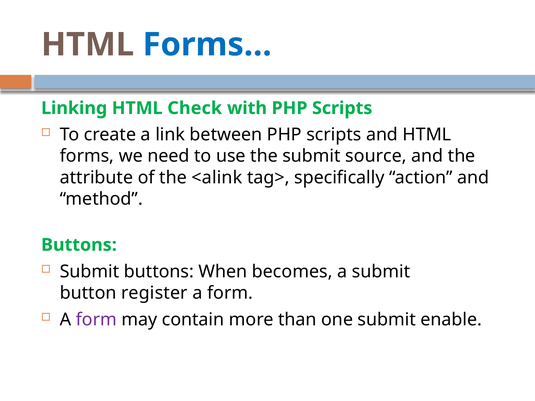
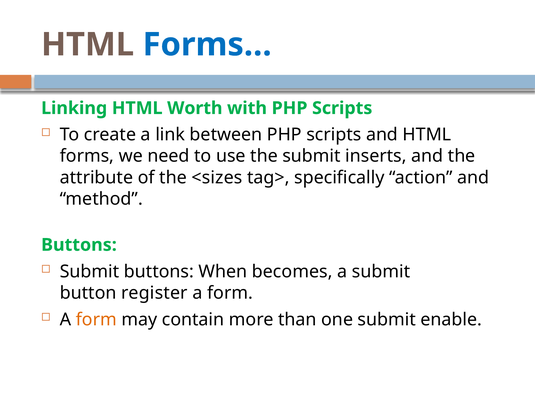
Check: Check -> Worth
source: source -> inserts
<alink: <alink -> <sizes
form at (96, 320) colour: purple -> orange
